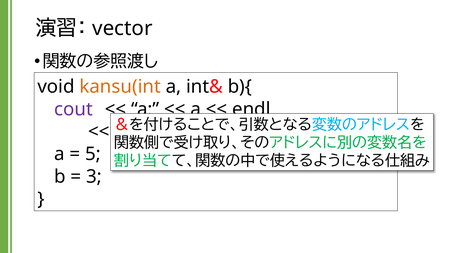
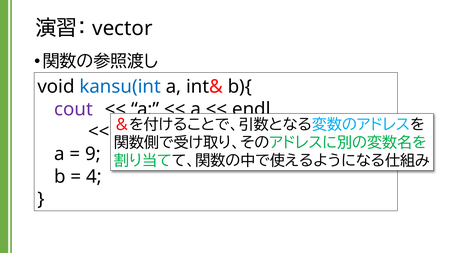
kansu(int colour: orange -> blue
5: 5 -> 9
3: 3 -> 4
